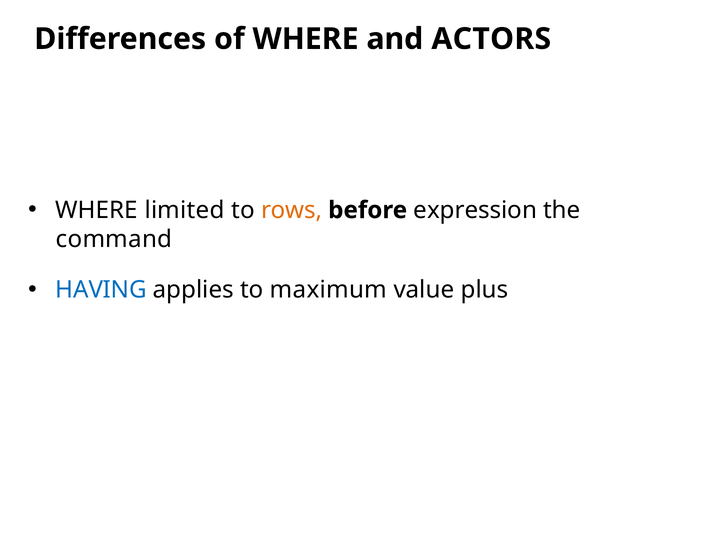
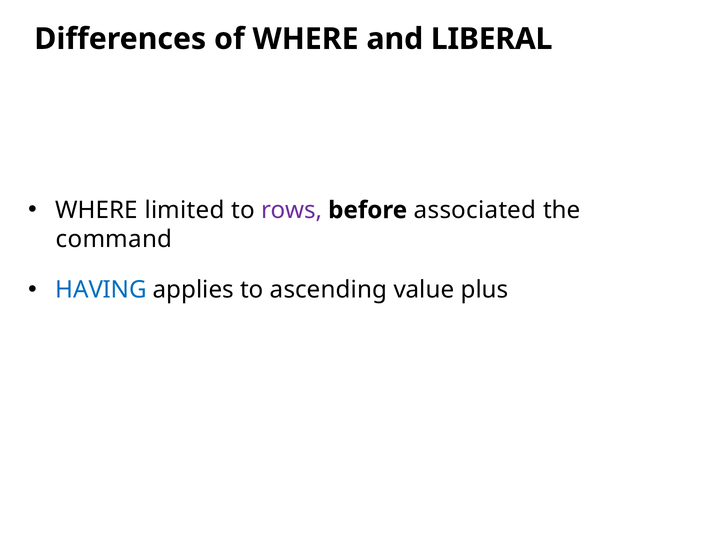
ACTORS: ACTORS -> LIBERAL
rows colour: orange -> purple
expression: expression -> associated
maximum: maximum -> ascending
